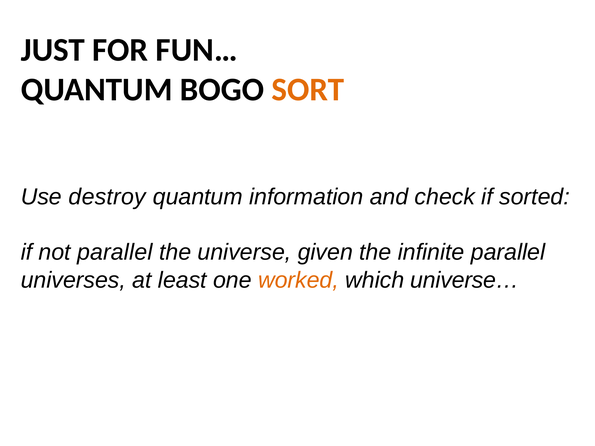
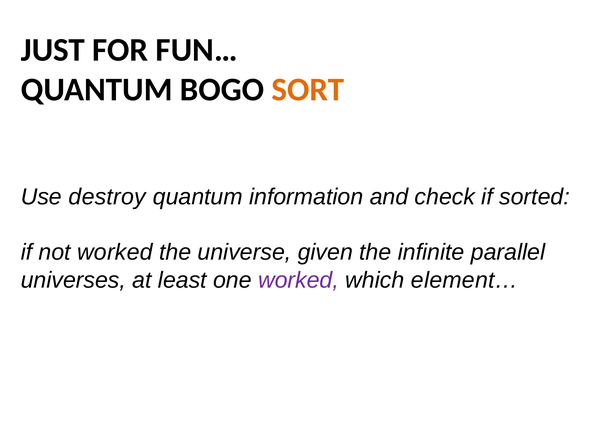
not parallel: parallel -> worked
worked at (298, 280) colour: orange -> purple
universe…: universe… -> element…
